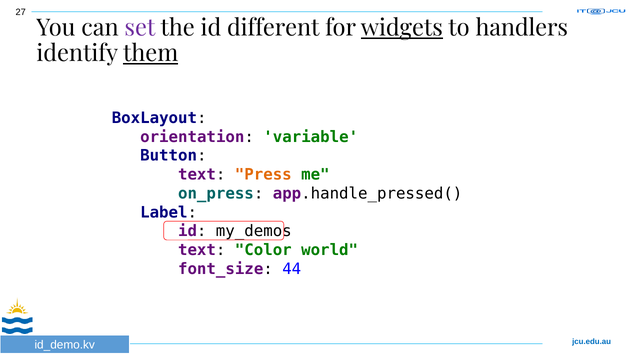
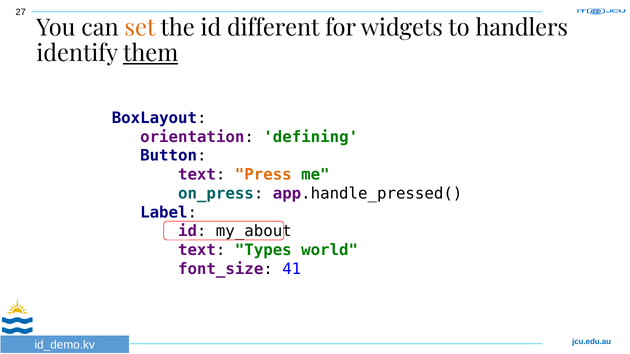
set colour: purple -> orange
widgets underline: present -> none
variable: variable -> defining
my_demos: my_demos -> my_about
Color: Color -> Types
44: 44 -> 41
